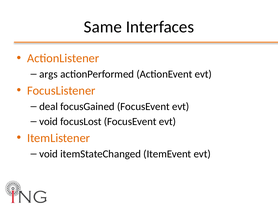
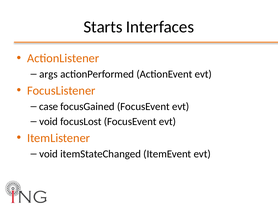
Same: Same -> Starts
deal: deal -> case
